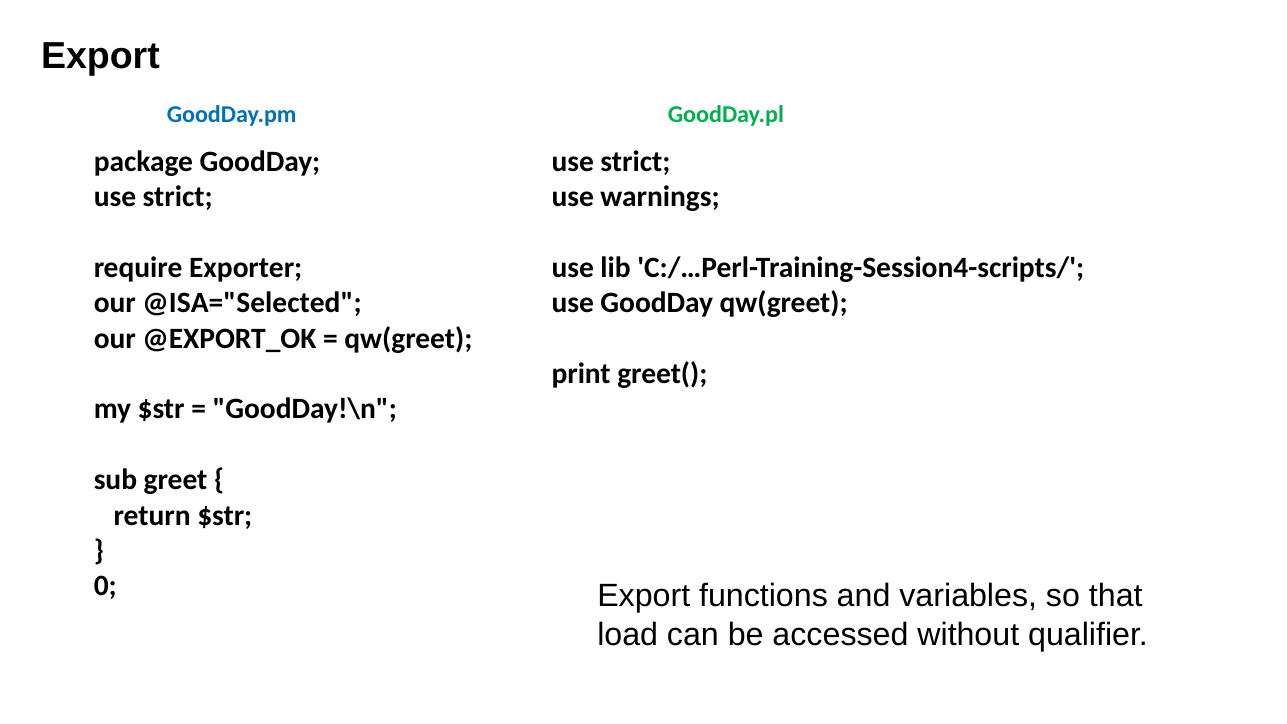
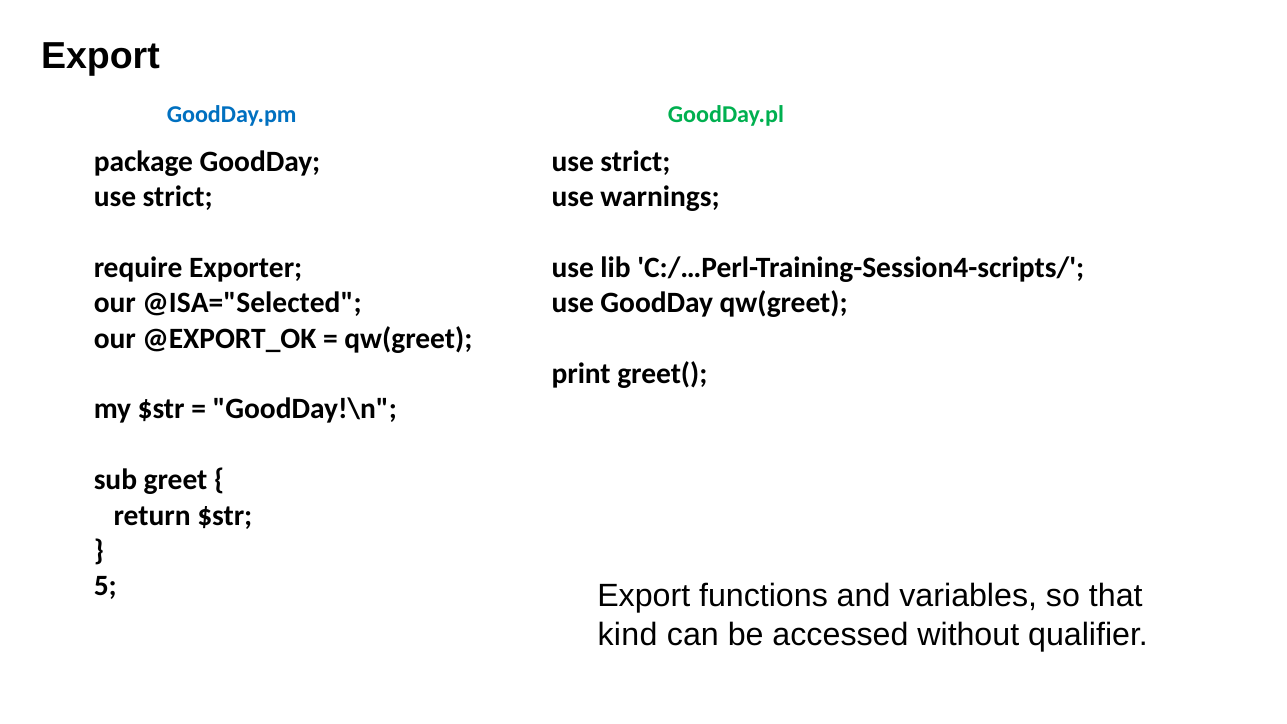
0: 0 -> 5
load: load -> kind
